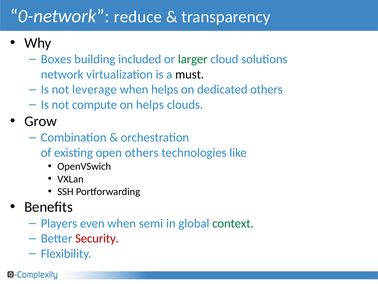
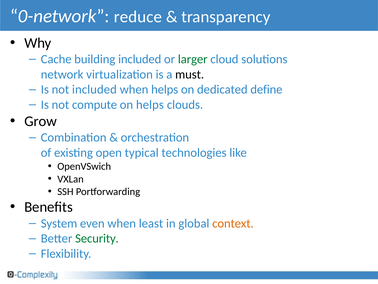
Boxes: Boxes -> Cache
not leverage: leverage -> included
dedicated others: others -> define
open others: others -> typical
Players: Players -> System
semi: semi -> least
context colour: green -> orange
Security colour: red -> green
